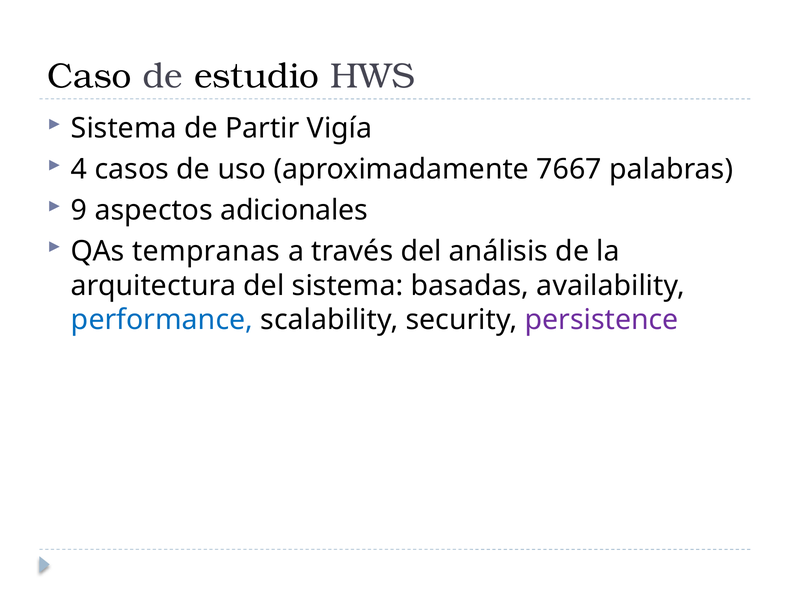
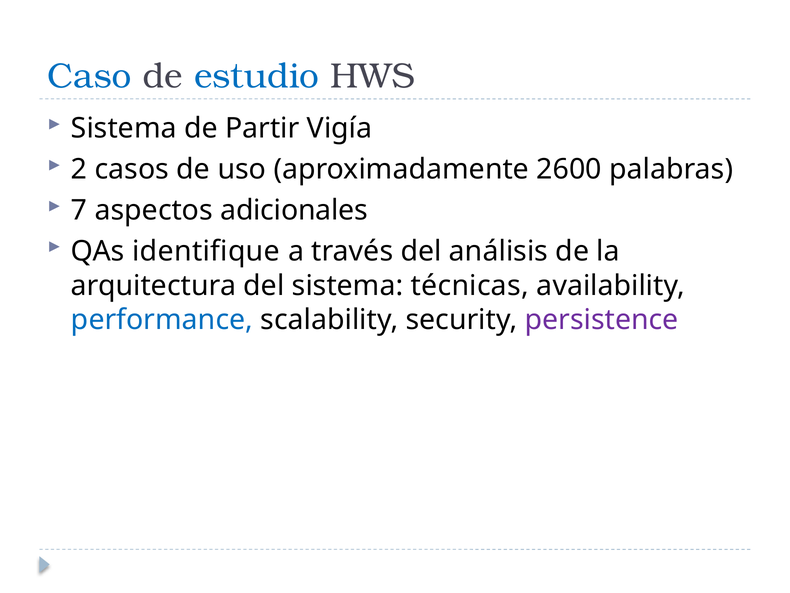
Caso colour: black -> blue
estudio colour: black -> blue
4: 4 -> 2
7667: 7667 -> 2600
9: 9 -> 7
tempranas: tempranas -> identifique
basadas: basadas -> técnicas
